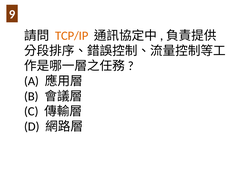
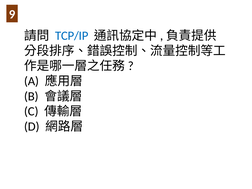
TCP/IP colour: orange -> blue
